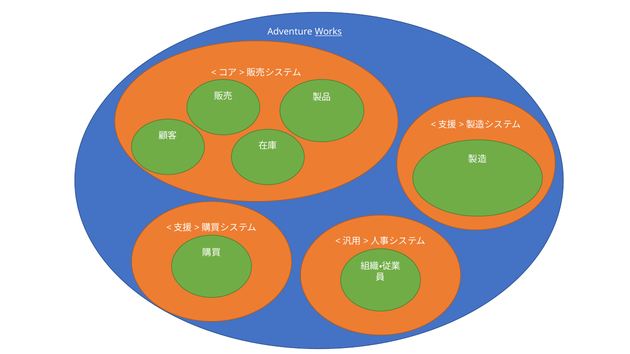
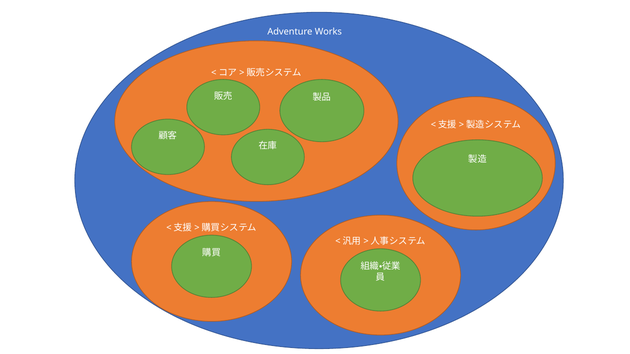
Works underline: present -> none
